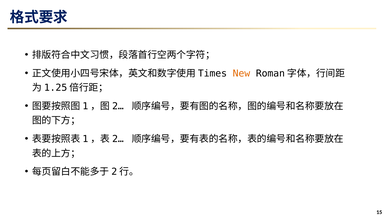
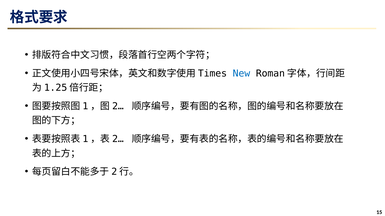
New colour: orange -> blue
